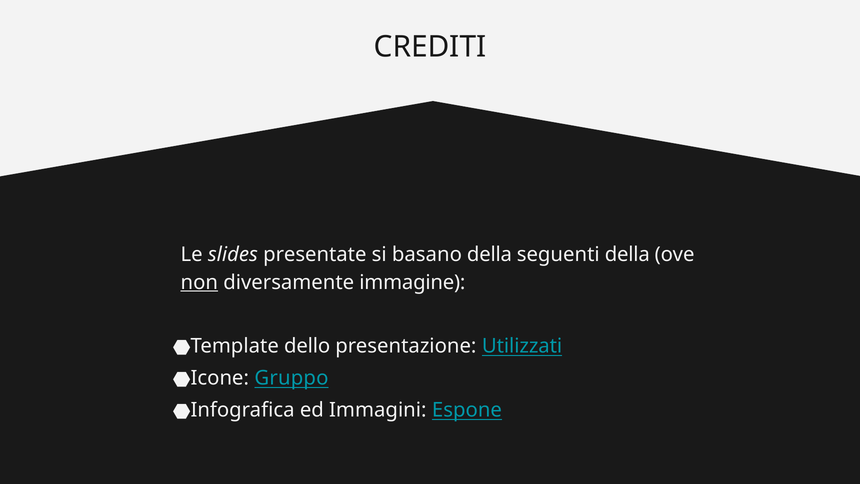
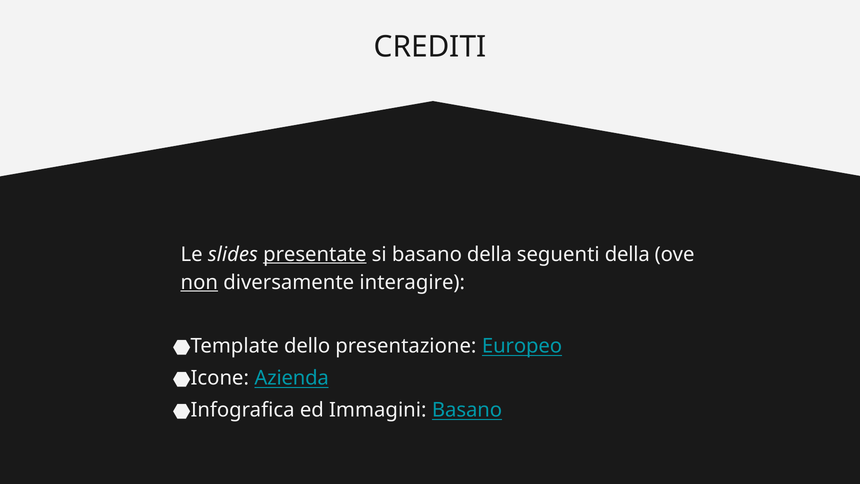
presentate underline: none -> present
immagine: immagine -> interagire
Utilizzati: Utilizzati -> Europeo
Gruppo: Gruppo -> Azienda
Immagini Espone: Espone -> Basano
